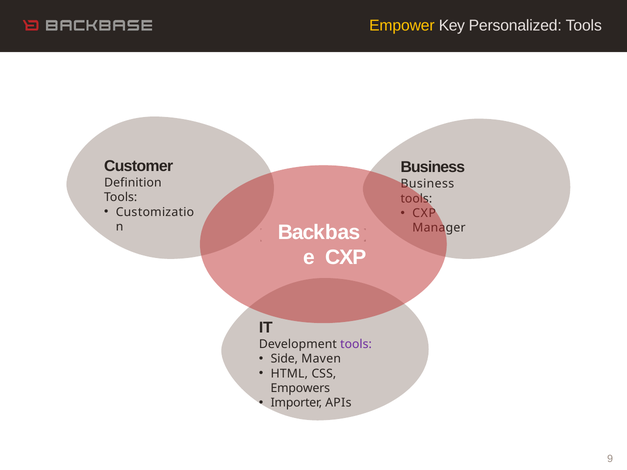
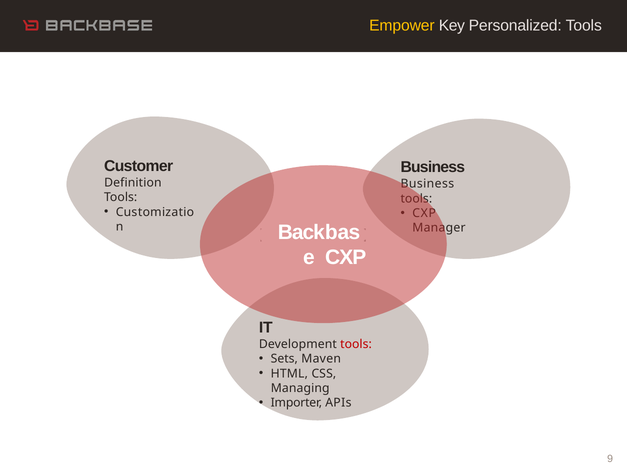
tools at (356, 344) colour: purple -> red
Side: Side -> Sets
Empowers: Empowers -> Managing
